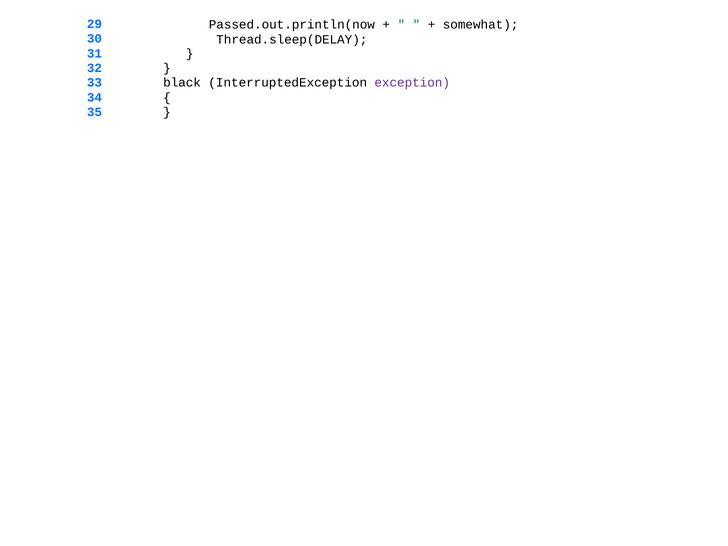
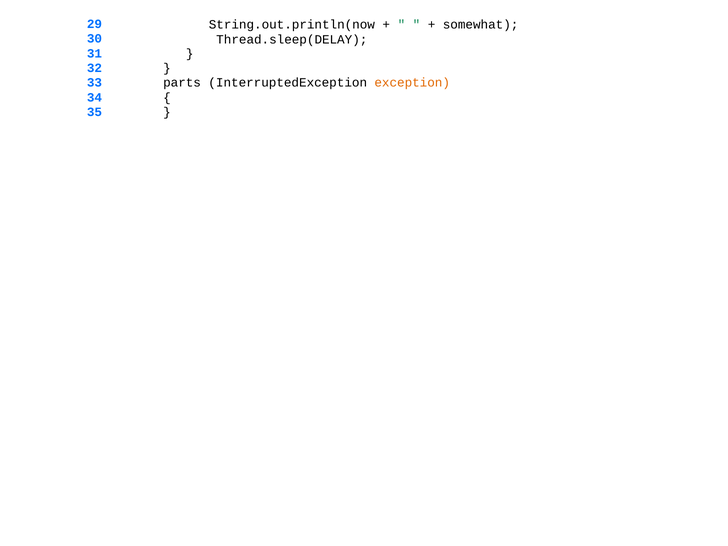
Passed.out.println(now: Passed.out.println(now -> String.out.println(now
black: black -> parts
exception colour: purple -> orange
